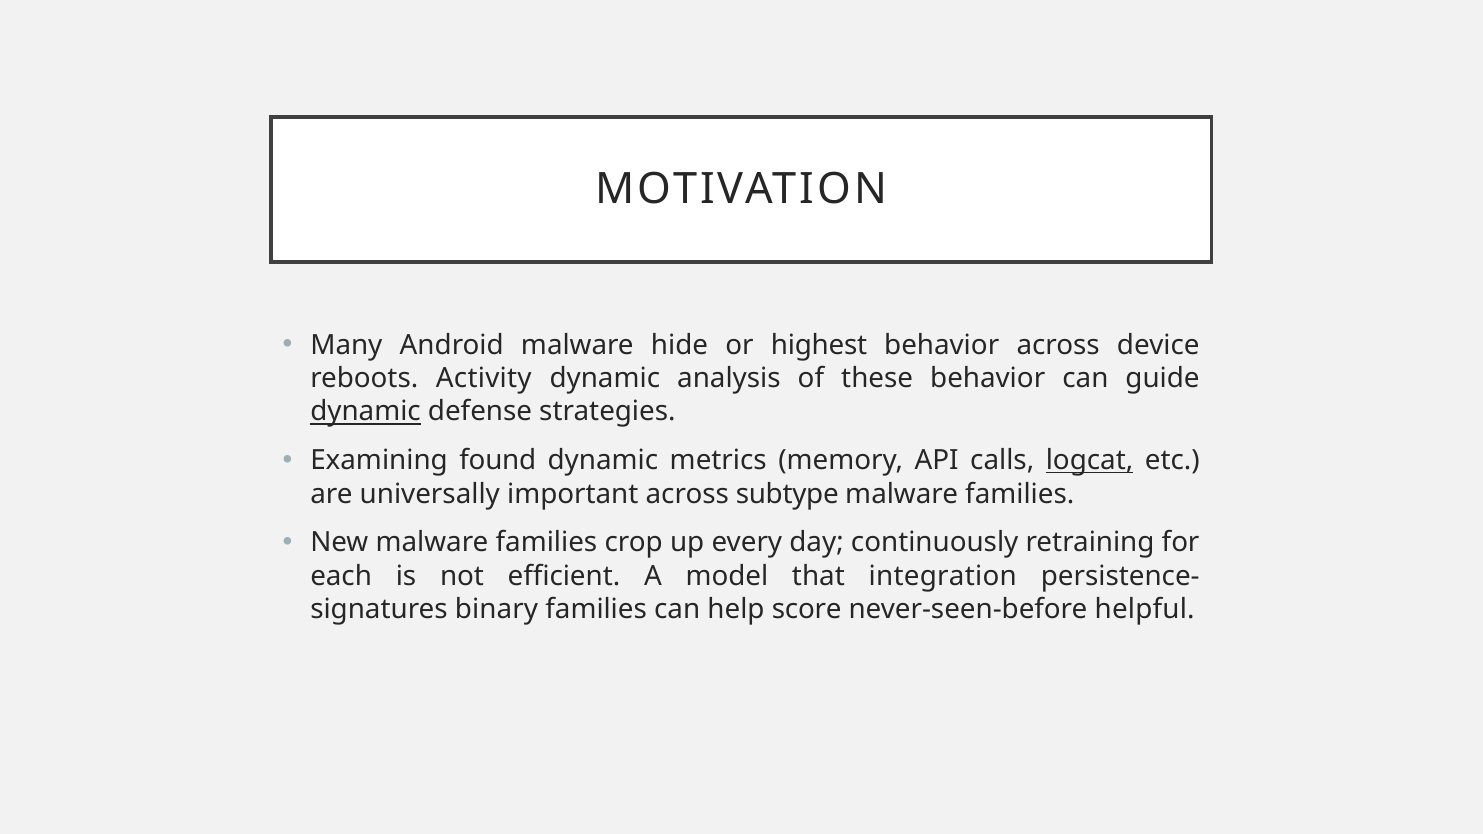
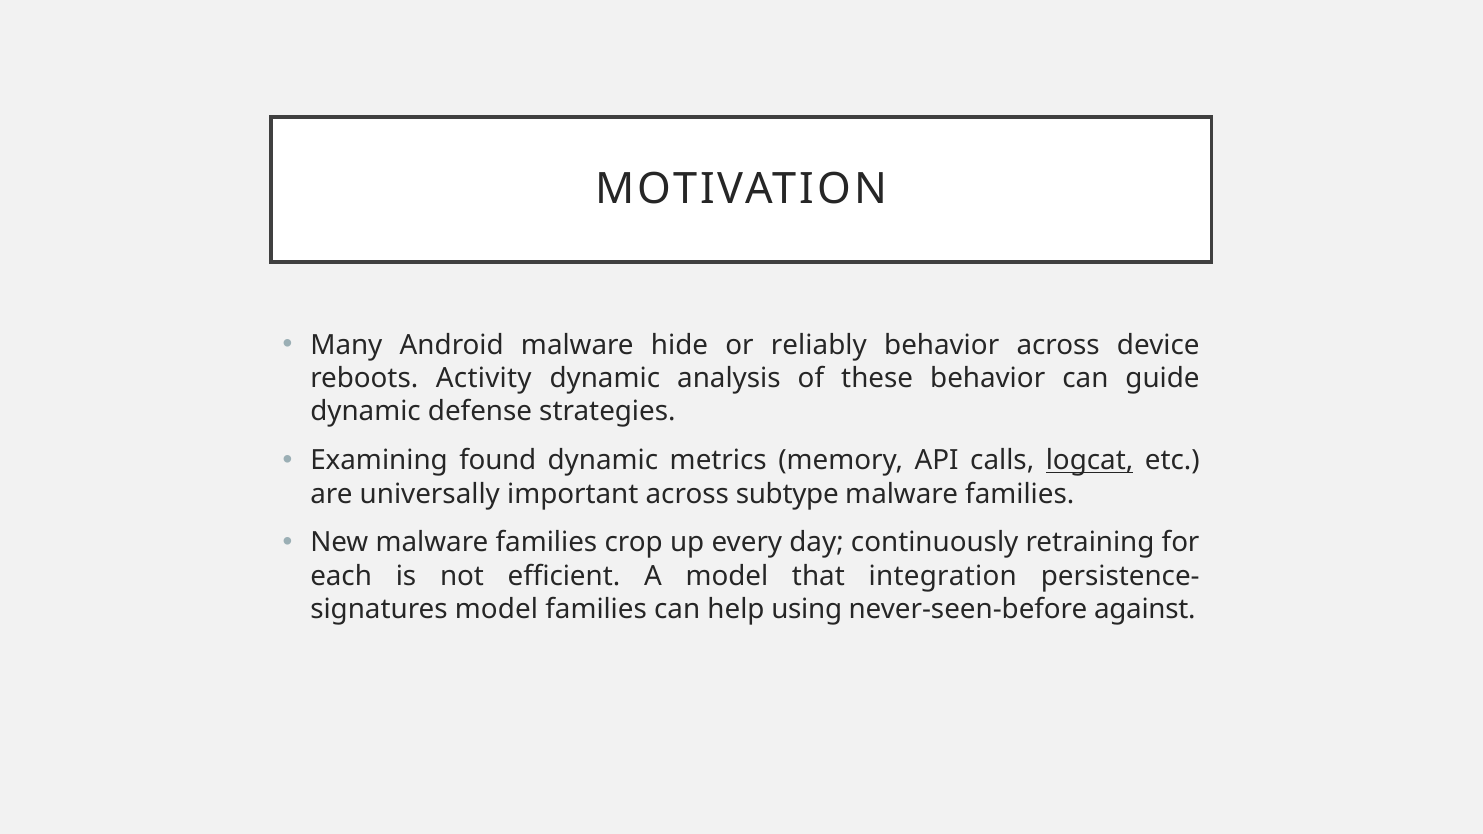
highest: highest -> reliably
dynamic at (366, 412) underline: present -> none
binary at (496, 610): binary -> model
score: score -> using
helpful: helpful -> against
